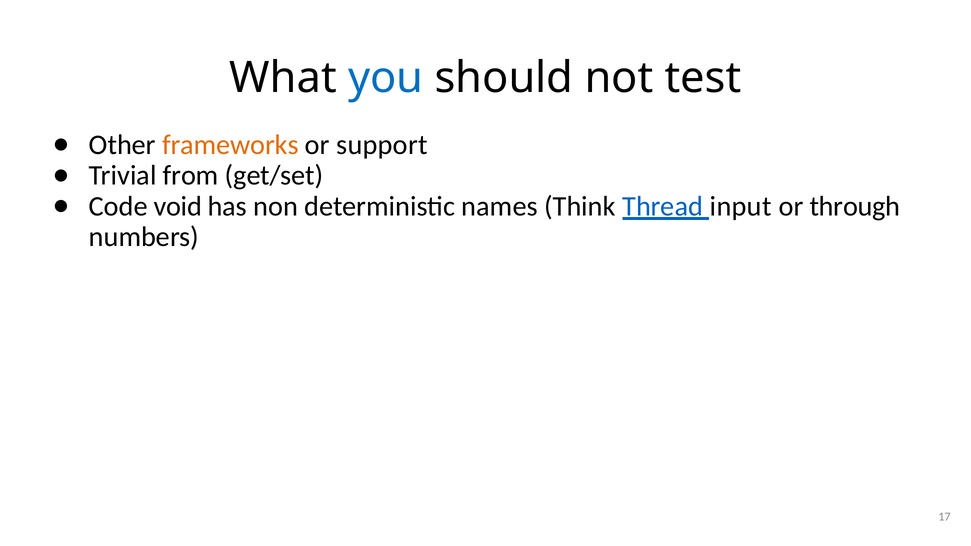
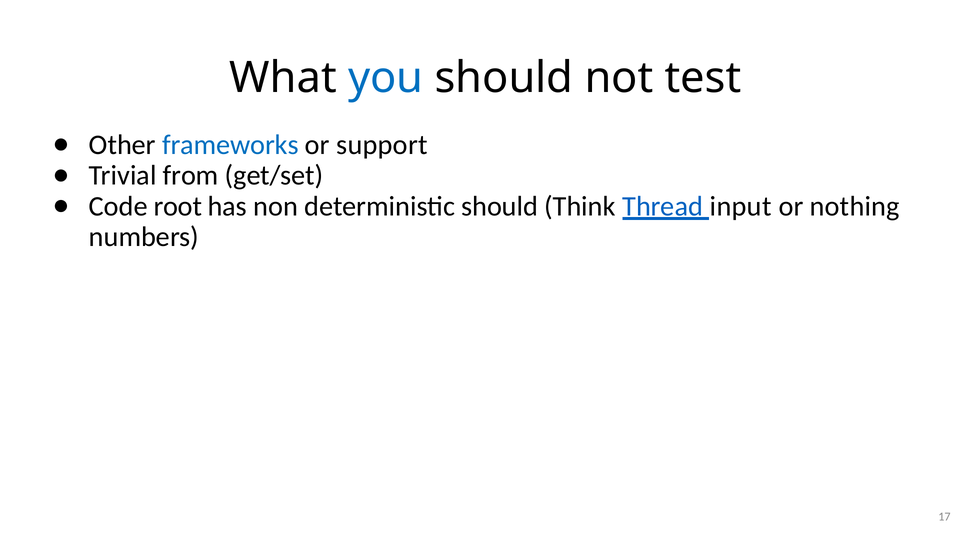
frameworks colour: orange -> blue
void: void -> root
deterministic names: names -> should
through: through -> nothing
